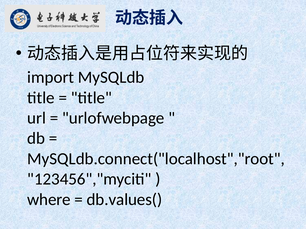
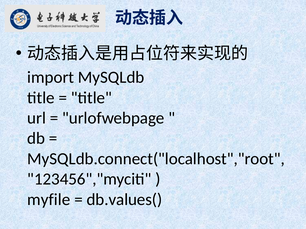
where: where -> myfile
